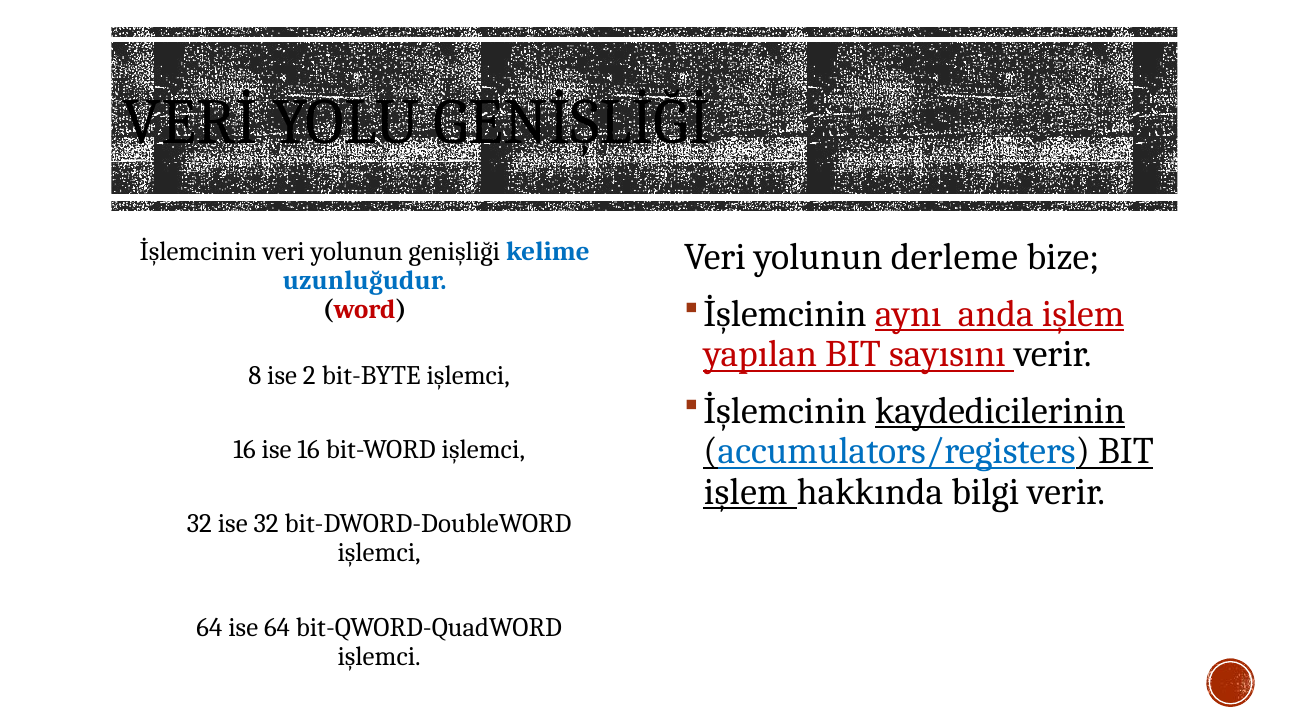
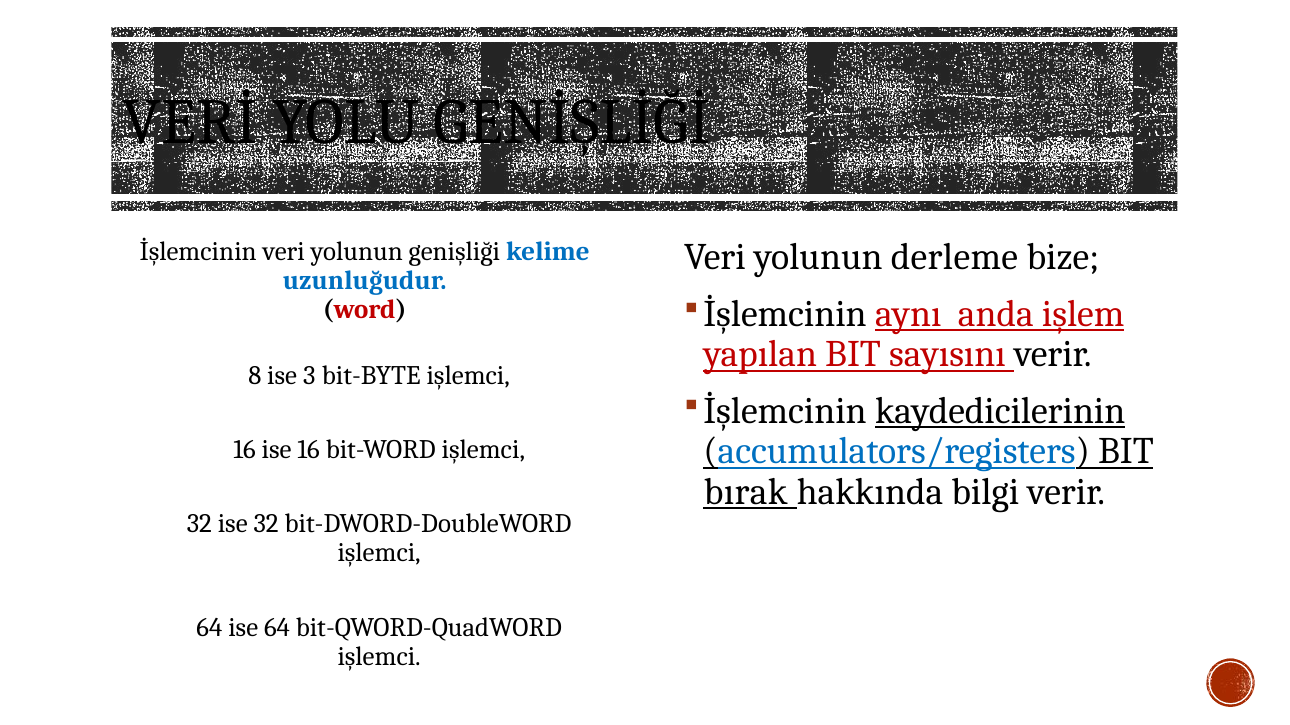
2: 2 -> 3
işlem at (746, 493): işlem -> bırak
